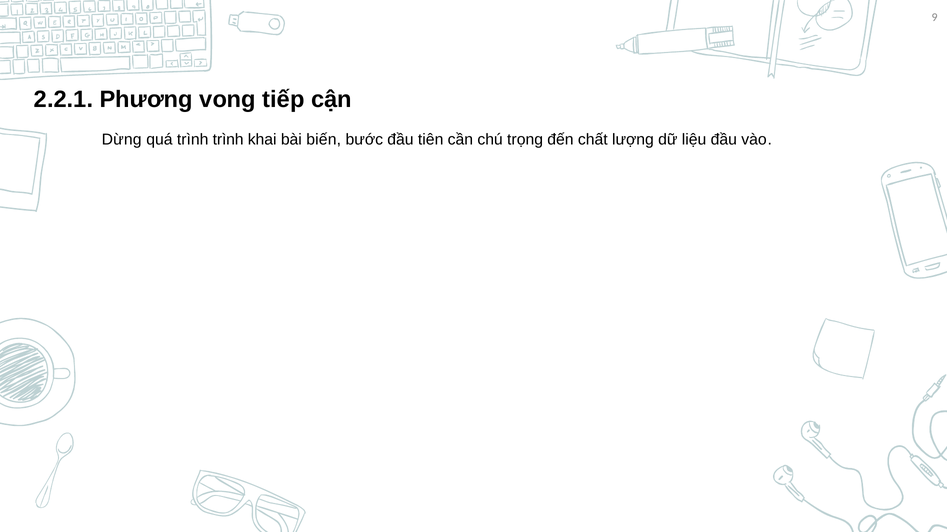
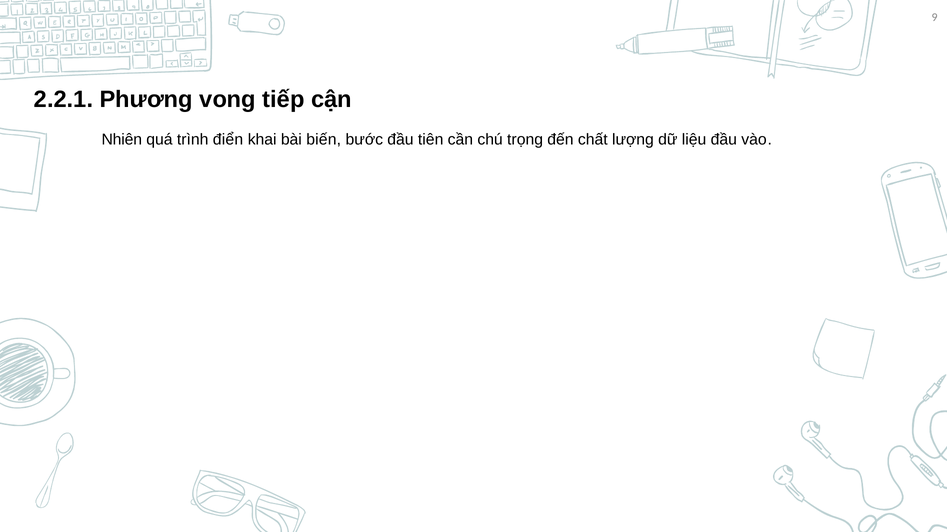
Dừng: Dừng -> Nhiên
trình trình: trình -> điển
